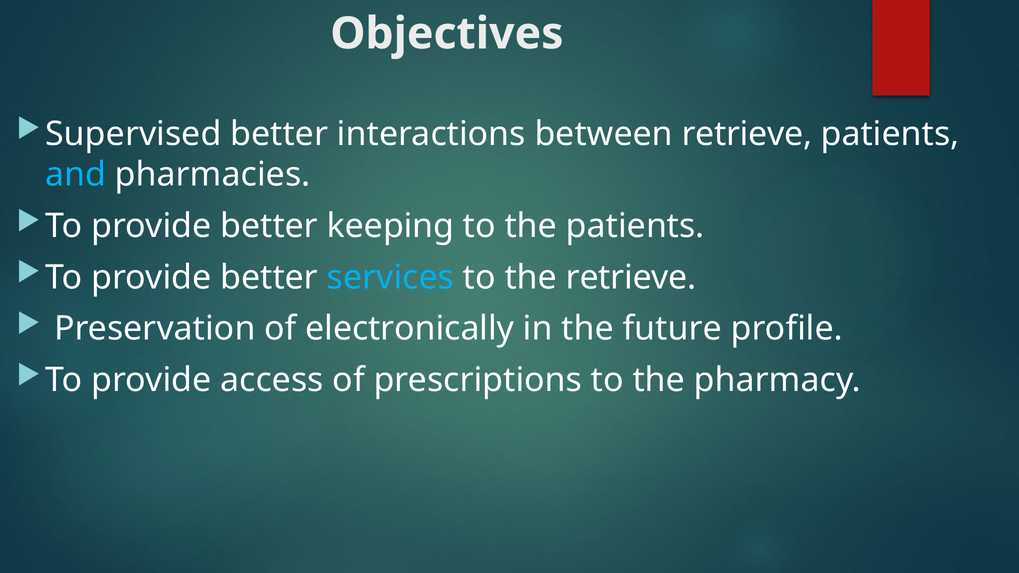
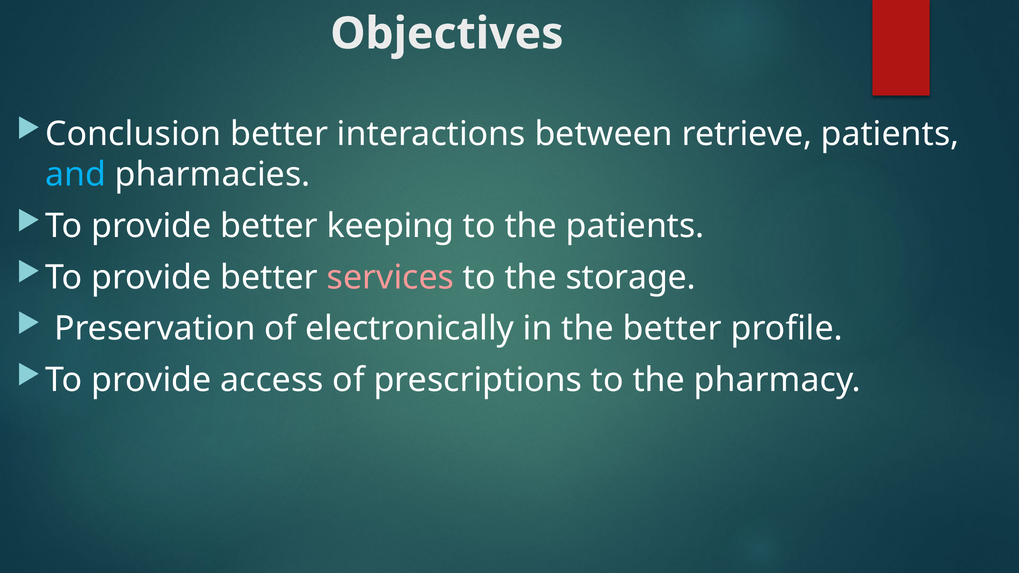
Supervised: Supervised -> Conclusion
services colour: light blue -> pink
the retrieve: retrieve -> storage
the future: future -> better
